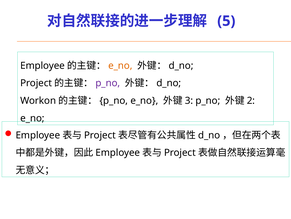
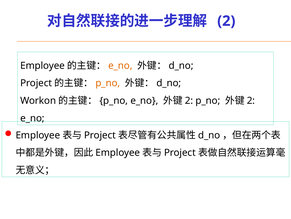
5 at (226, 21): 5 -> 2
p_no at (108, 83) colour: purple -> orange
3 at (189, 100): 3 -> 2
